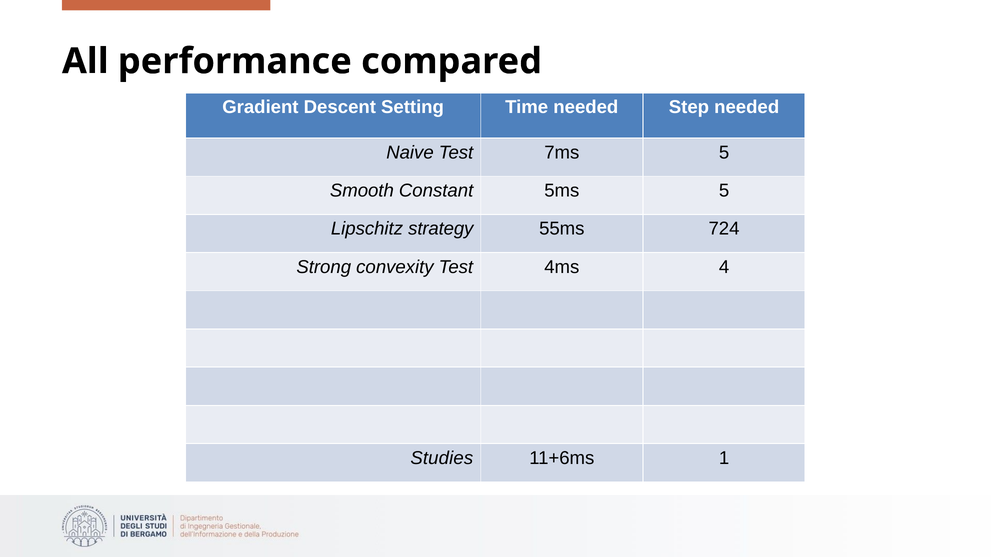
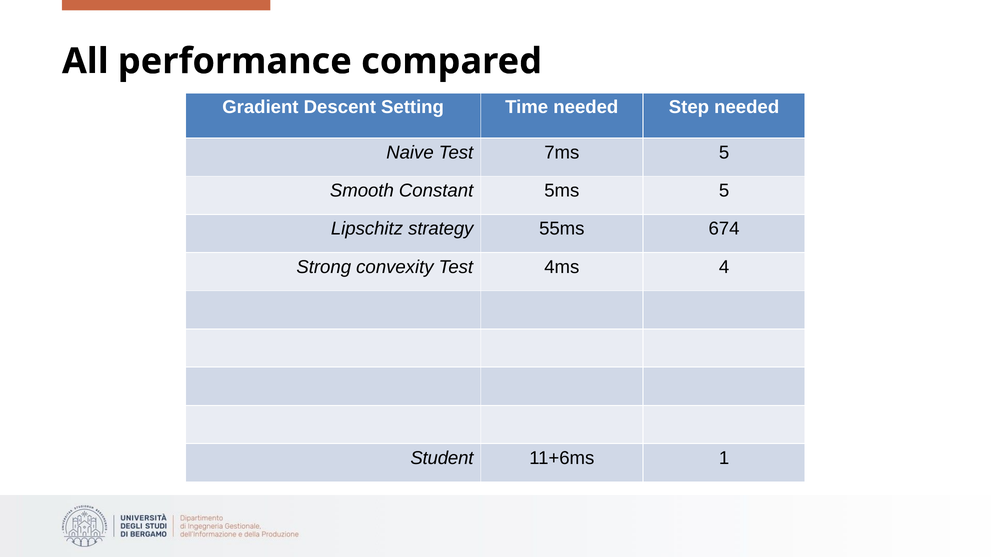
724: 724 -> 674
Studies: Studies -> Student
